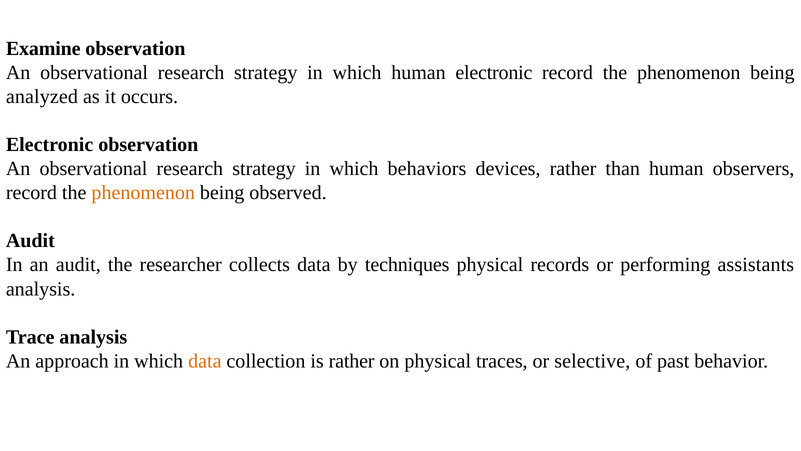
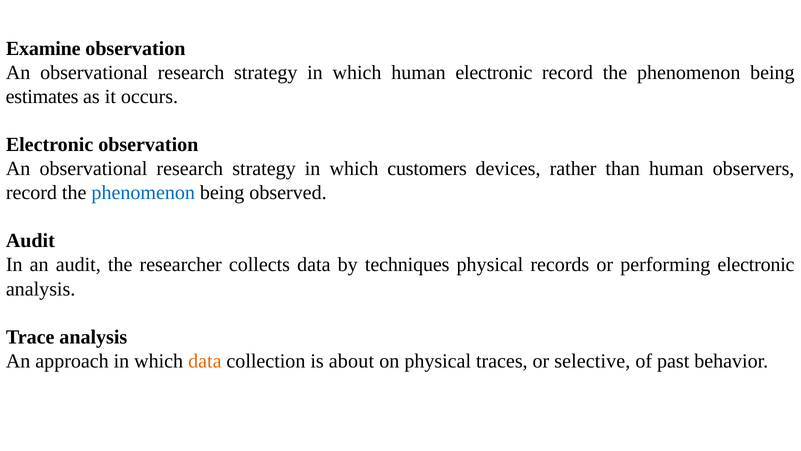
analyzed: analyzed -> estimates
behaviors: behaviors -> customers
phenomenon at (143, 193) colour: orange -> blue
performing assistants: assistants -> electronic
is rather: rather -> about
